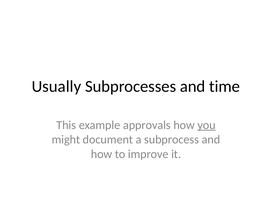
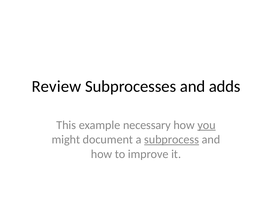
Usually: Usually -> Review
time: time -> adds
approvals: approvals -> necessary
subprocess underline: none -> present
